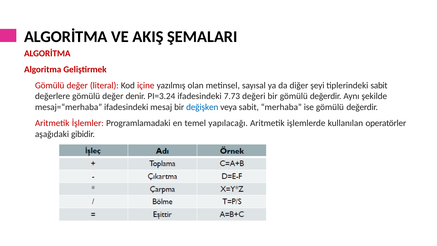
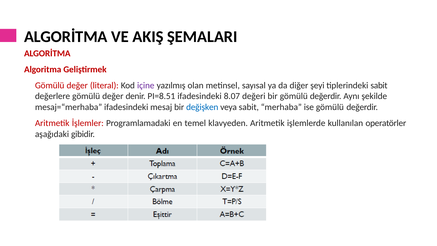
içine colour: red -> purple
PI=3.24: PI=3.24 -> PI=8.51
7.73: 7.73 -> 8.07
yapılacağı: yapılacağı -> klavyeden
